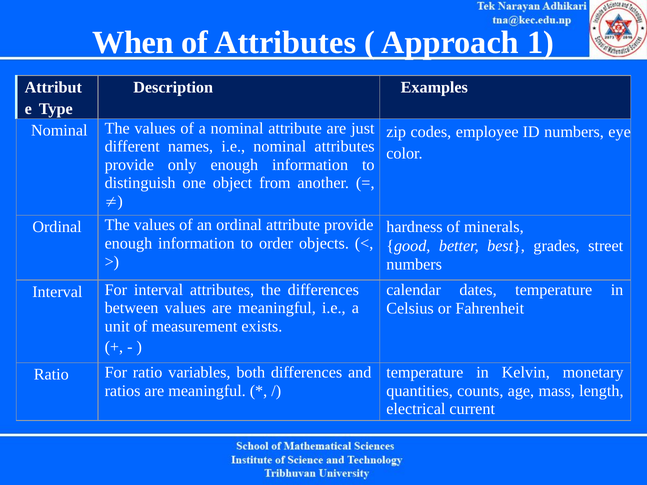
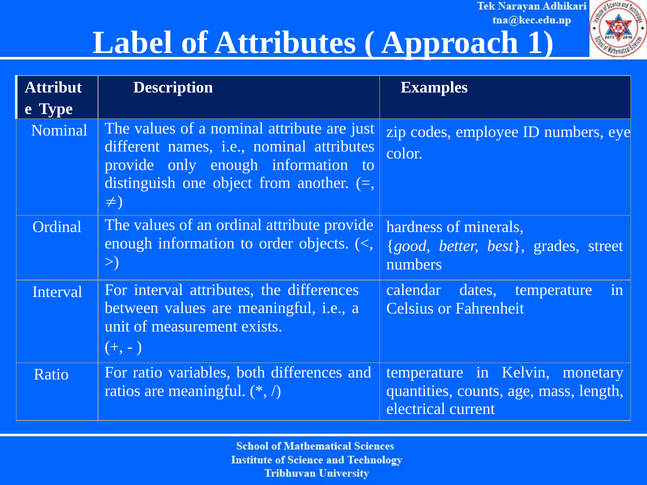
When: When -> Label
